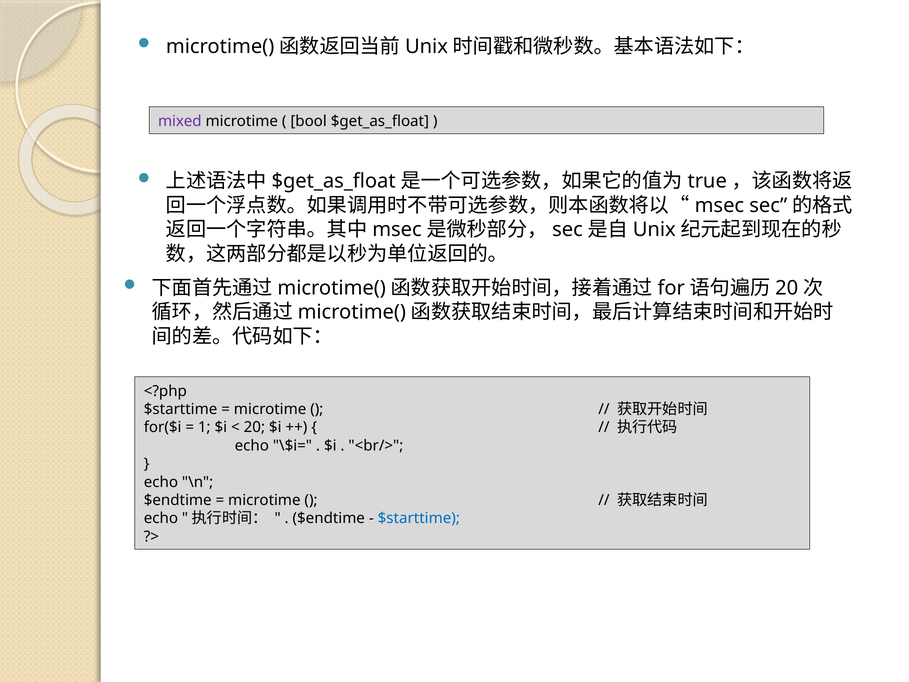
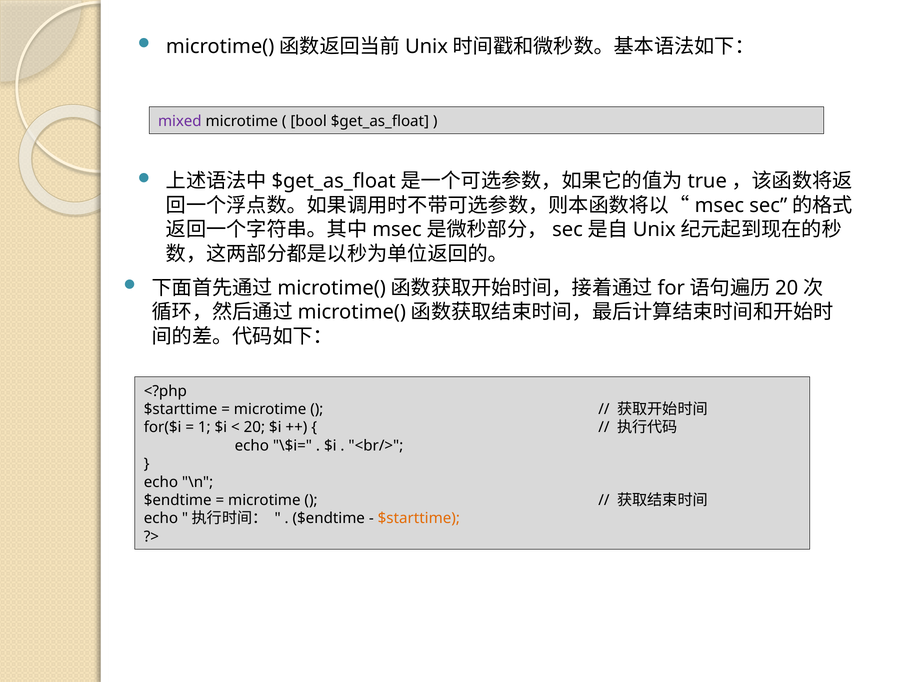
$starttime at (419, 518) colour: blue -> orange
